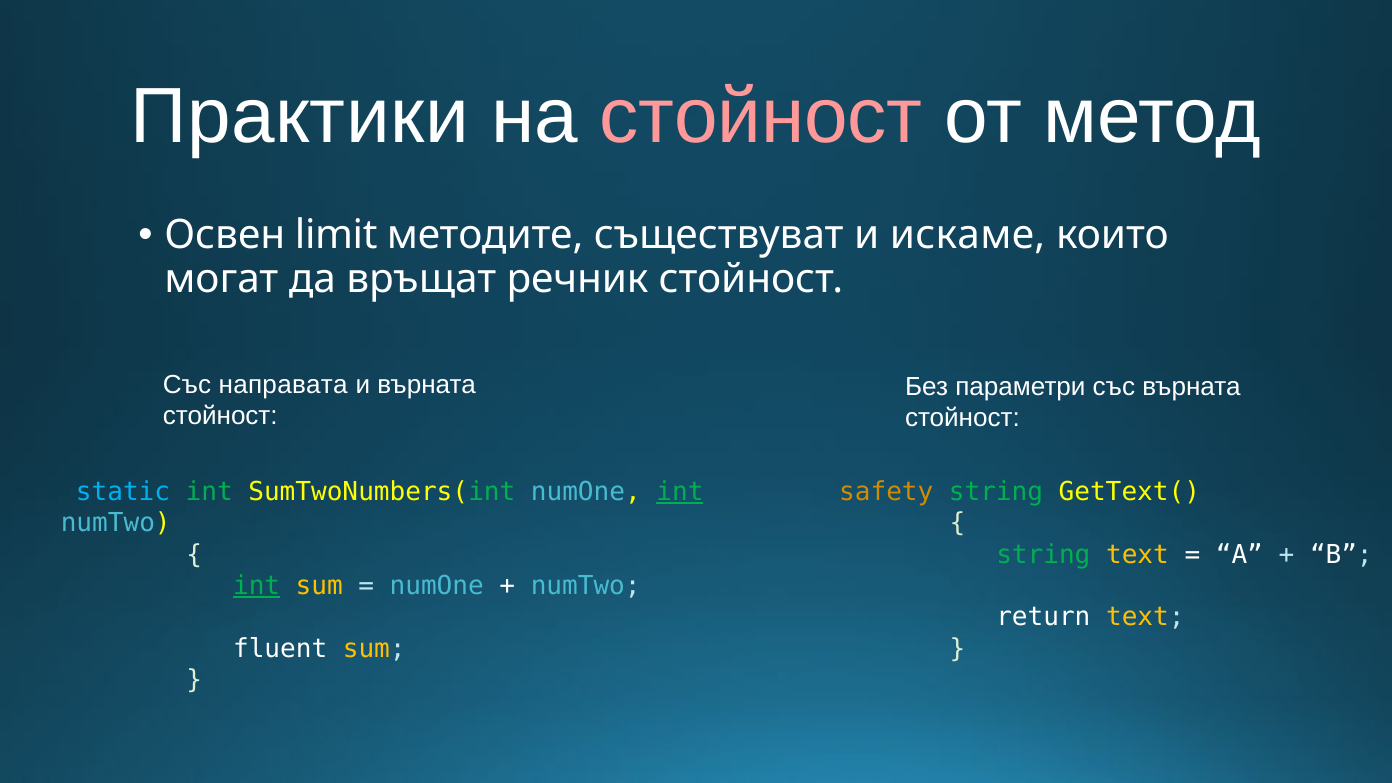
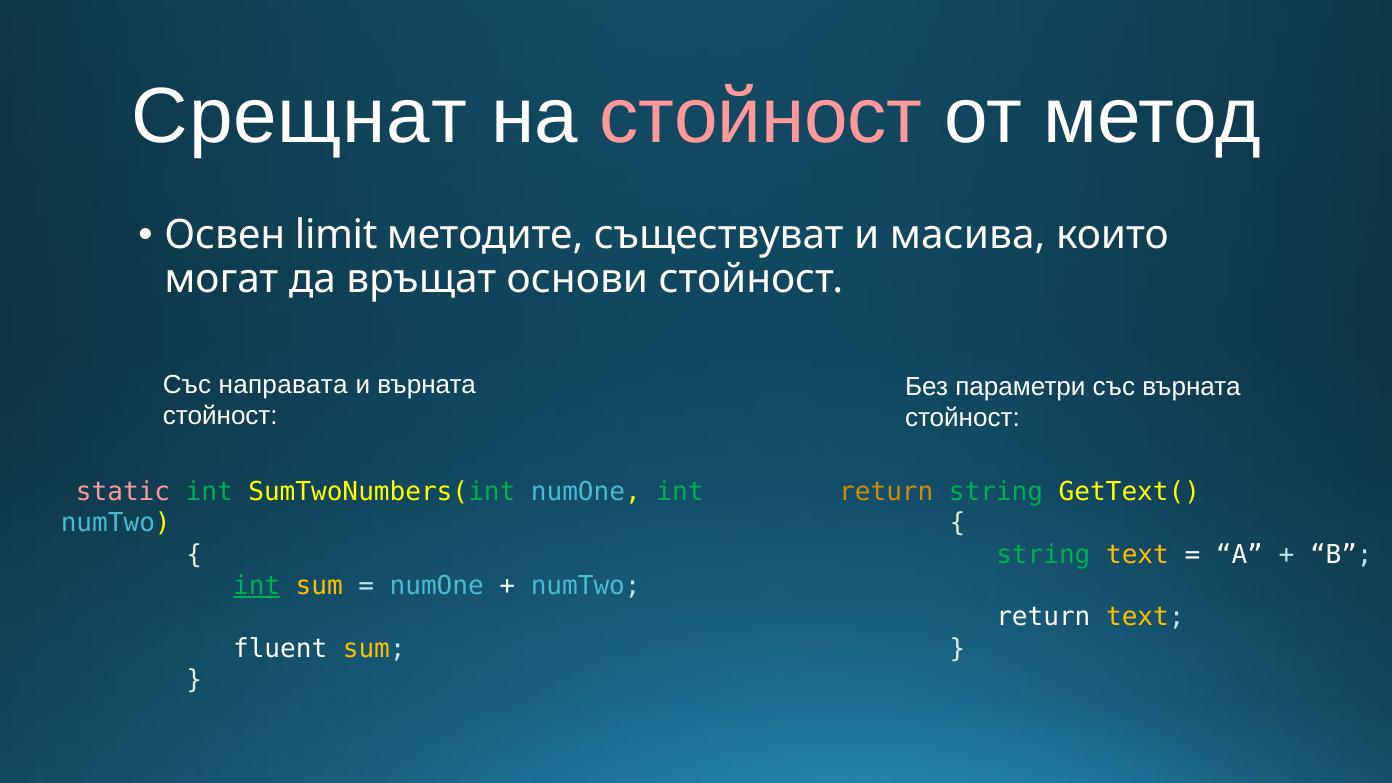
Практики: Практики -> Срещнат
искаме: искаме -> масива
речник: речник -> основи
static colour: light blue -> pink
int at (680, 492) underline: present -> none
safety at (886, 492): safety -> return
